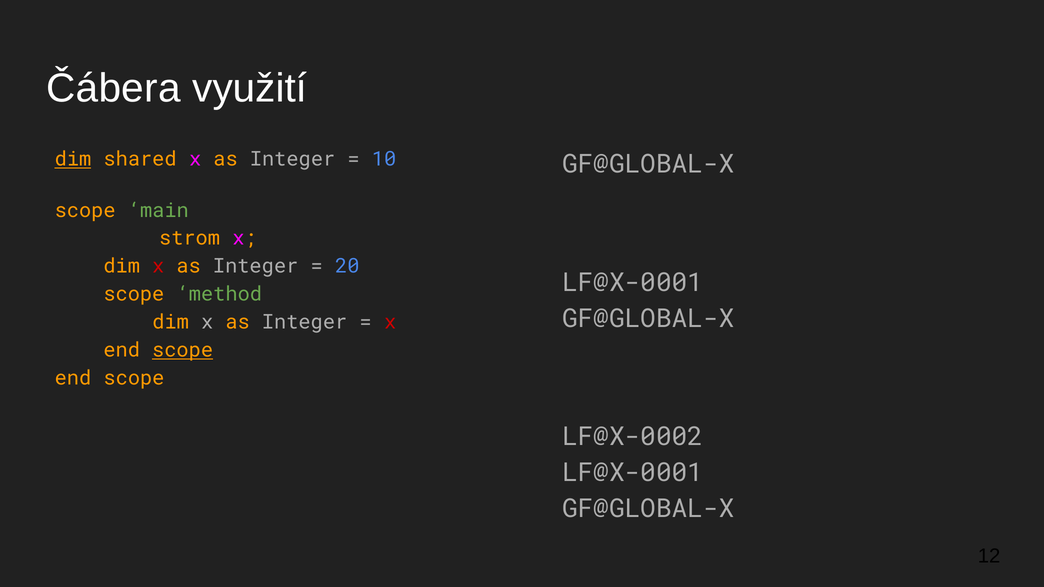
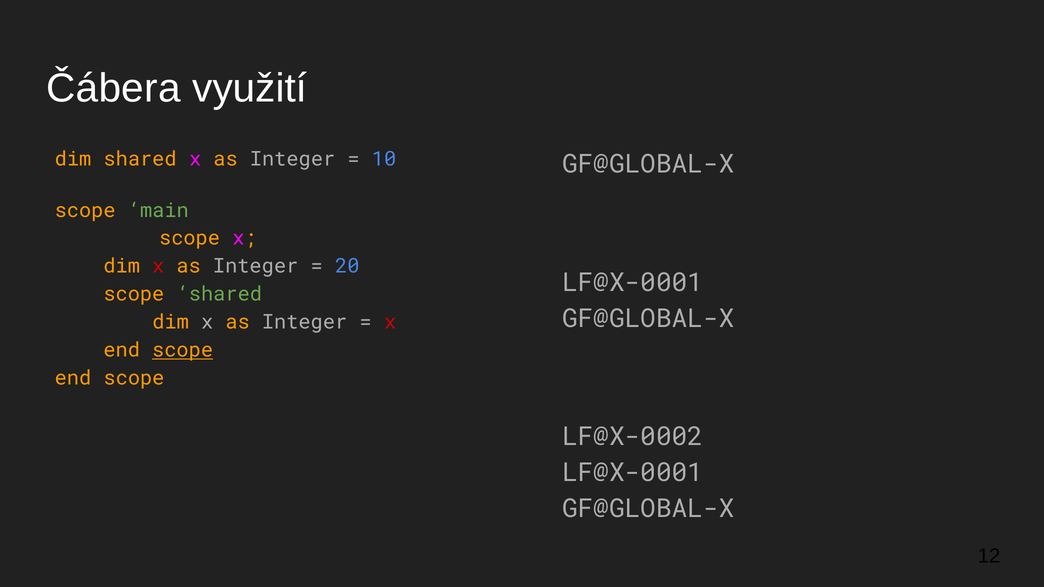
dim at (73, 159) underline: present -> none
strom at (190, 238): strom -> scope
scope method: method -> shared
